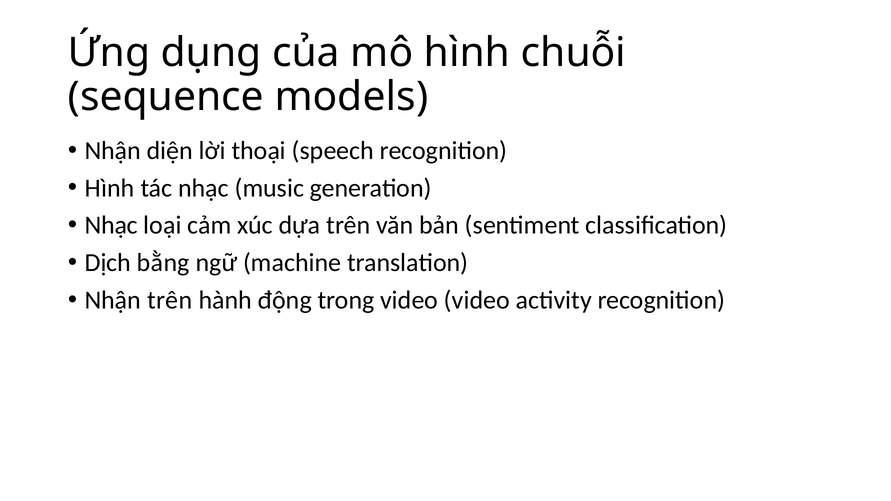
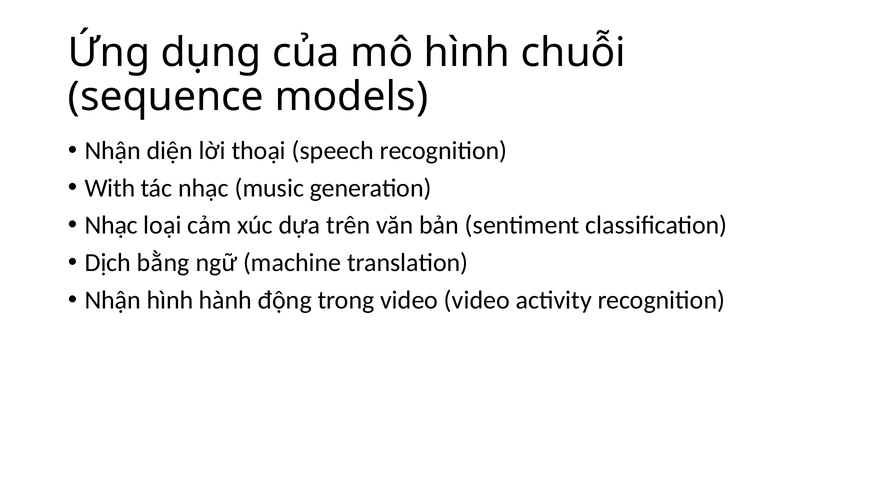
Hình at (110, 188): Hình -> With
Nhận trên: trên -> hình
